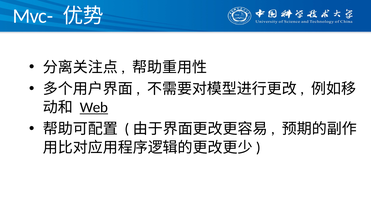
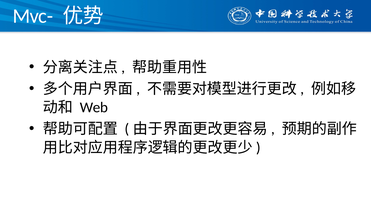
Web underline: present -> none
